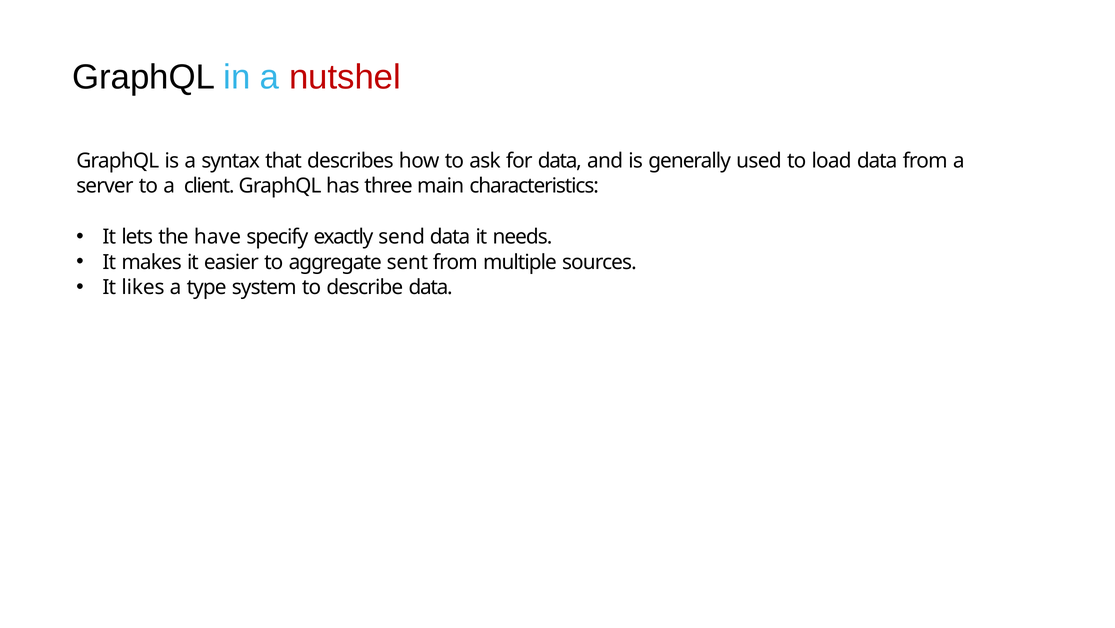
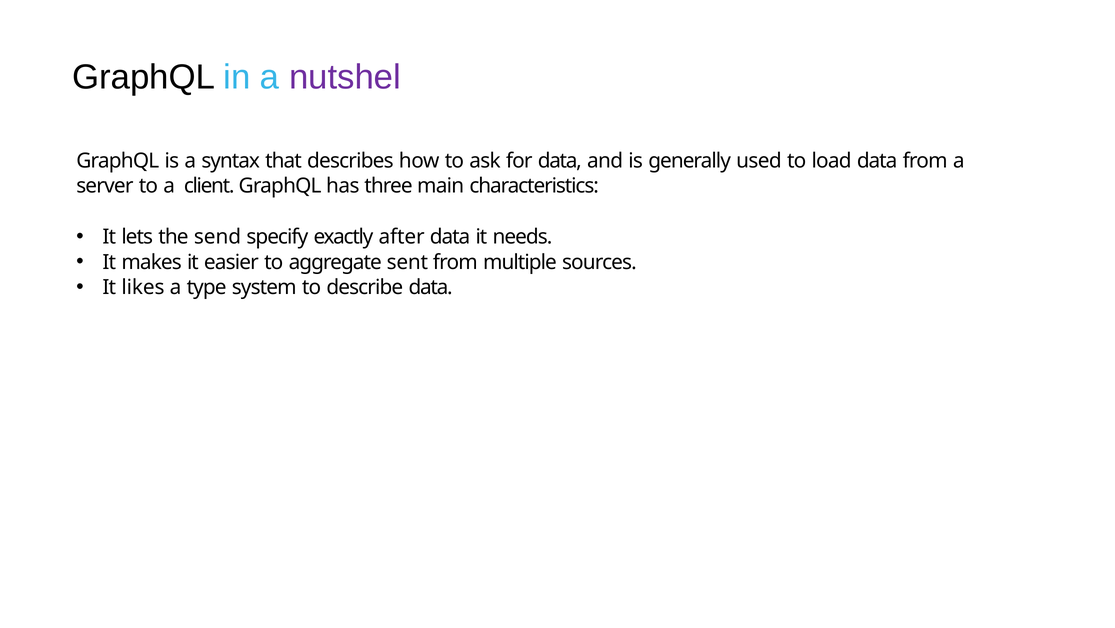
nutshel colour: red -> purple
have: have -> send
send: send -> after
